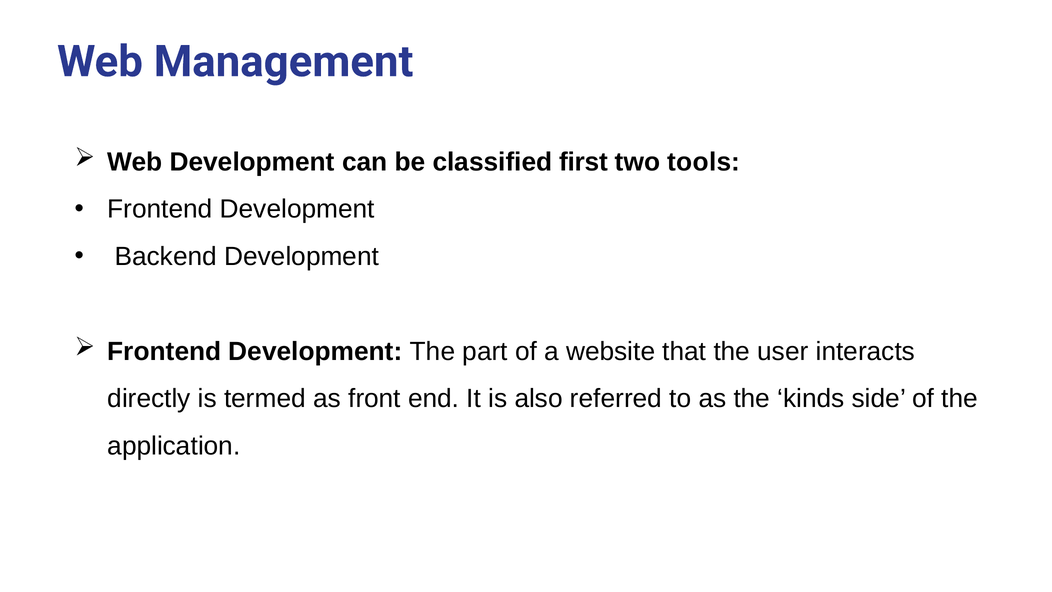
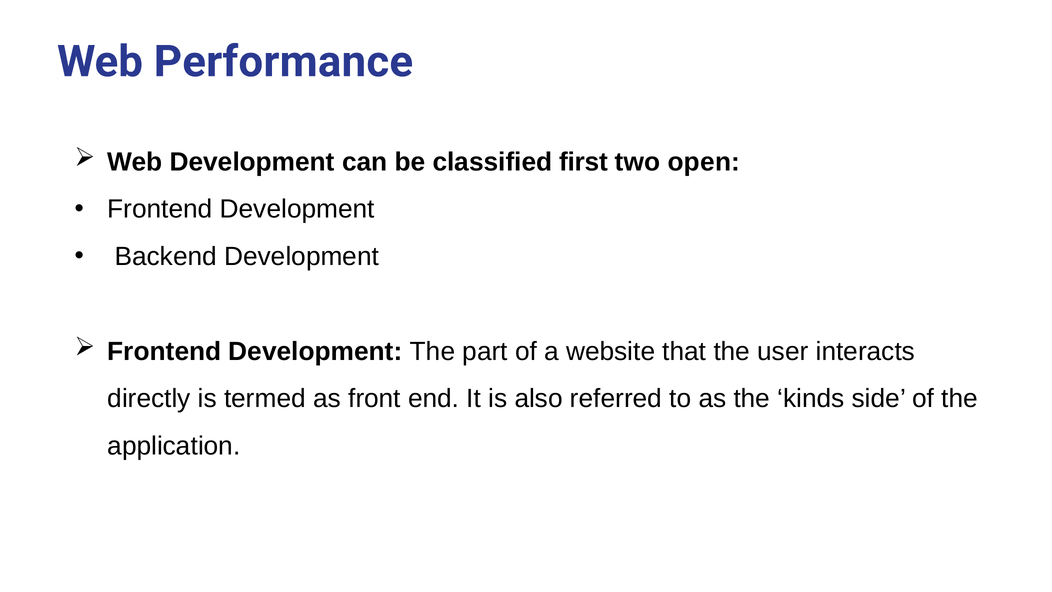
Management: Management -> Performance
tools: tools -> open
